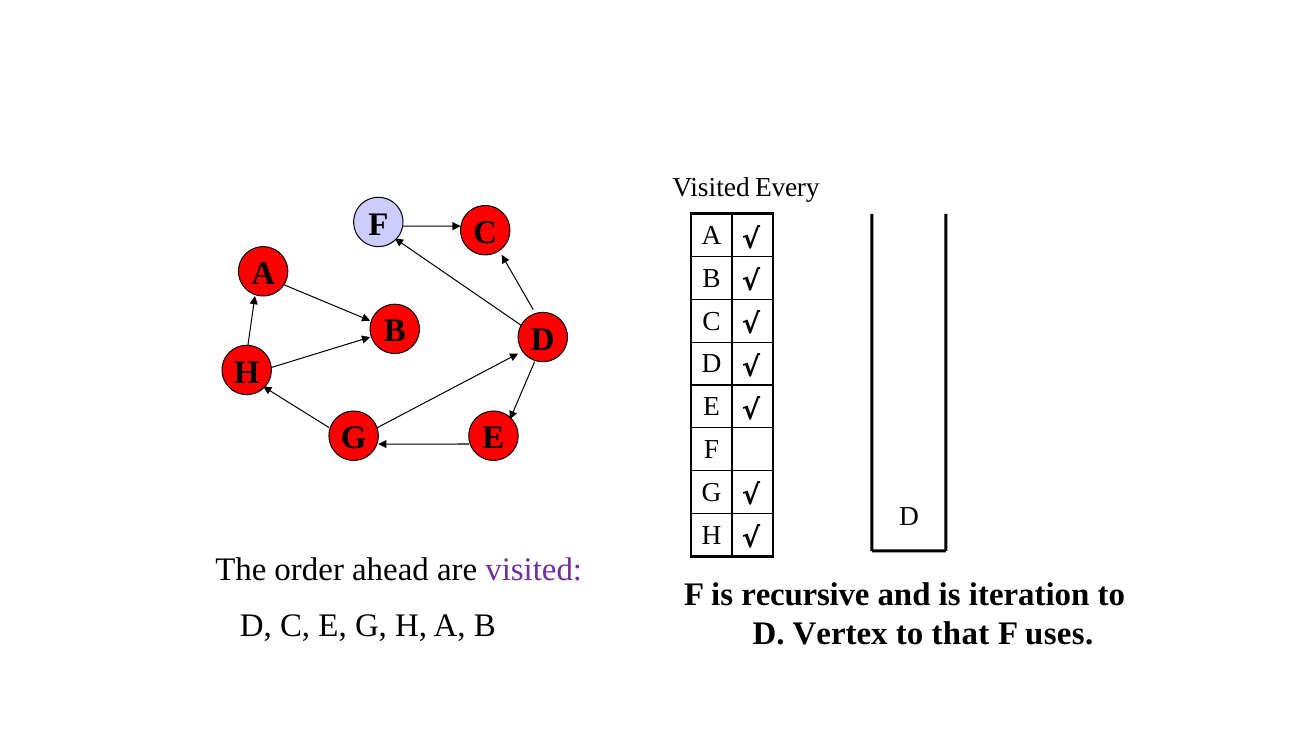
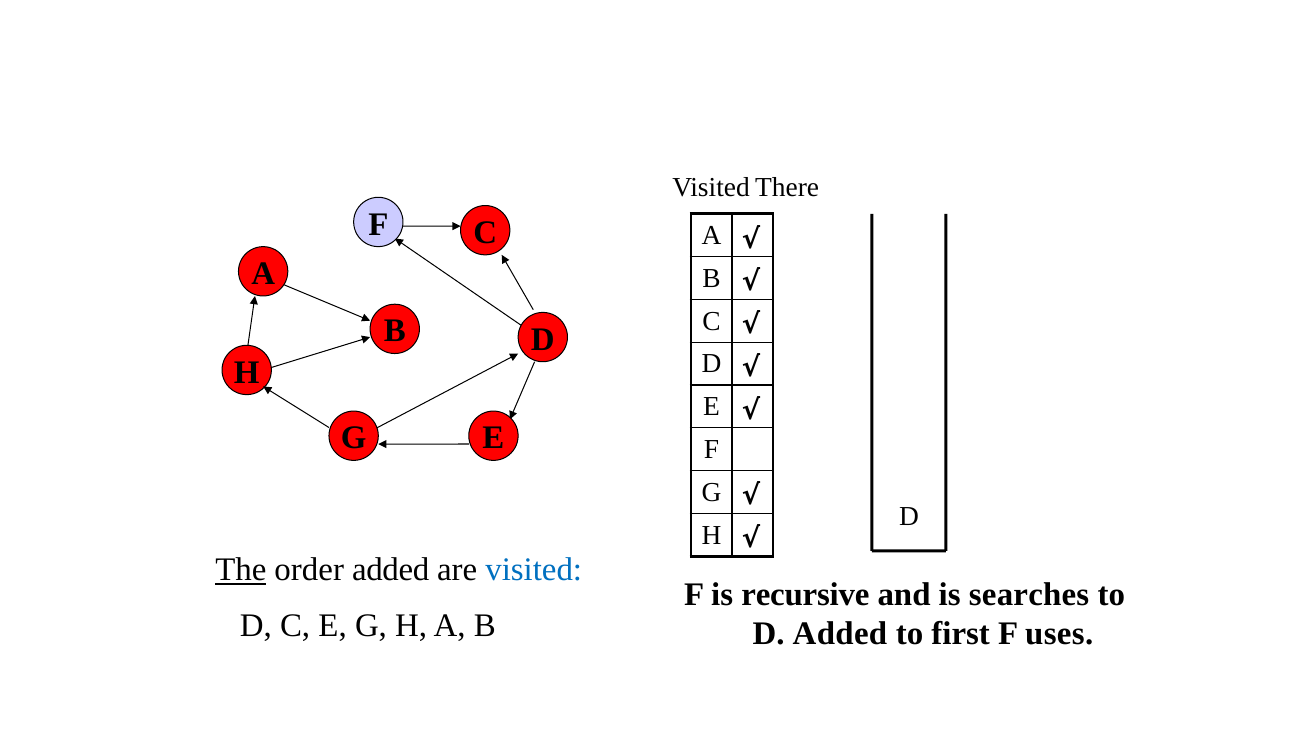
Every: Every -> There
The underline: none -> present
order ahead: ahead -> added
visited at (534, 570) colour: purple -> blue
iteration: iteration -> searches
D Vertex: Vertex -> Added
that: that -> first
